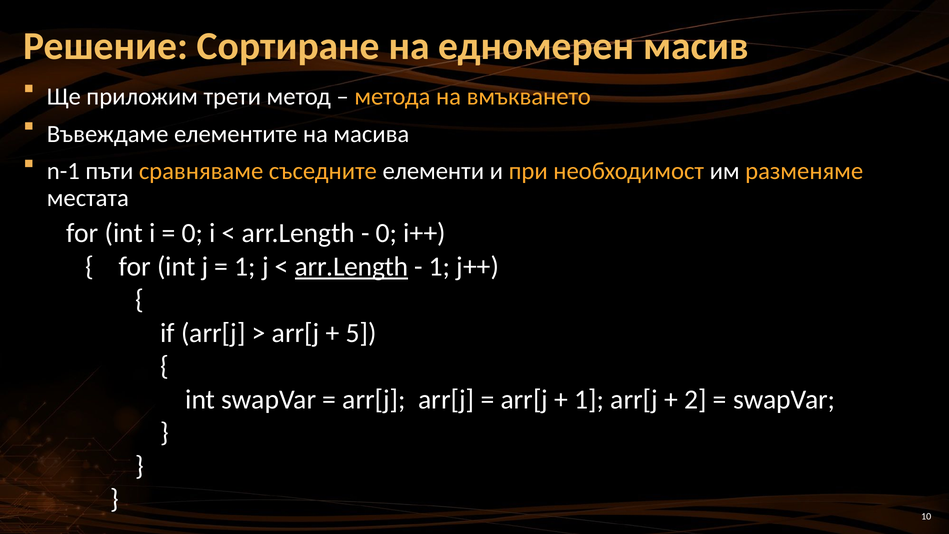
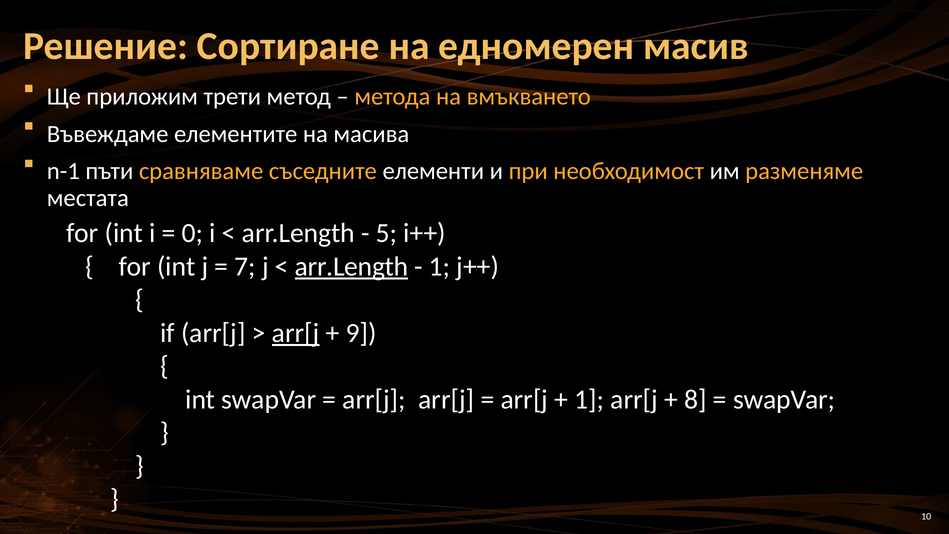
0 at (386, 233): 0 -> 5
1 at (245, 267): 1 -> 7
arr[j at (296, 333) underline: none -> present
5: 5 -> 9
2: 2 -> 8
